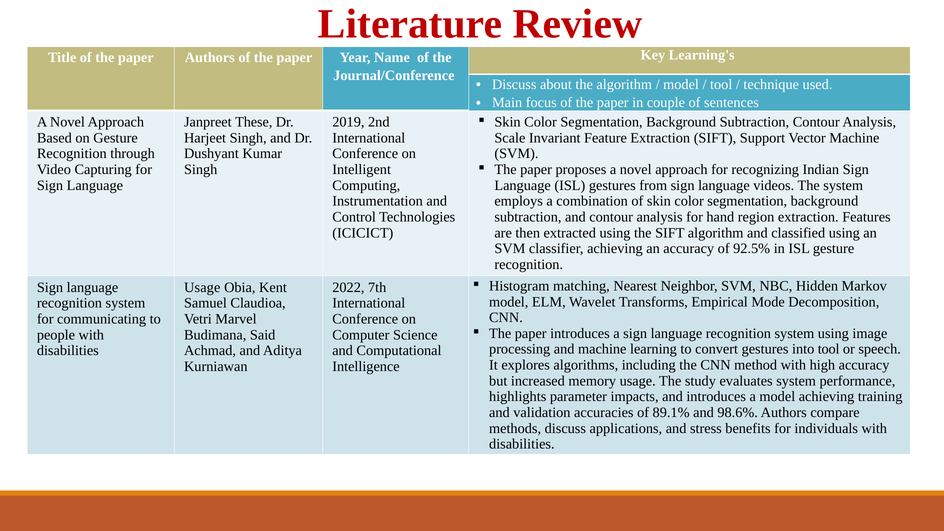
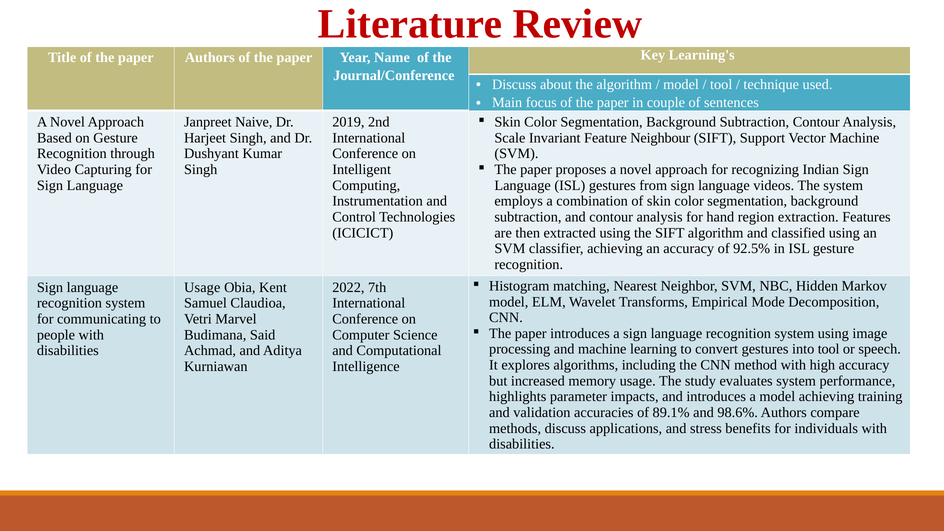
These: These -> Naive
Feature Extraction: Extraction -> Neighbour
